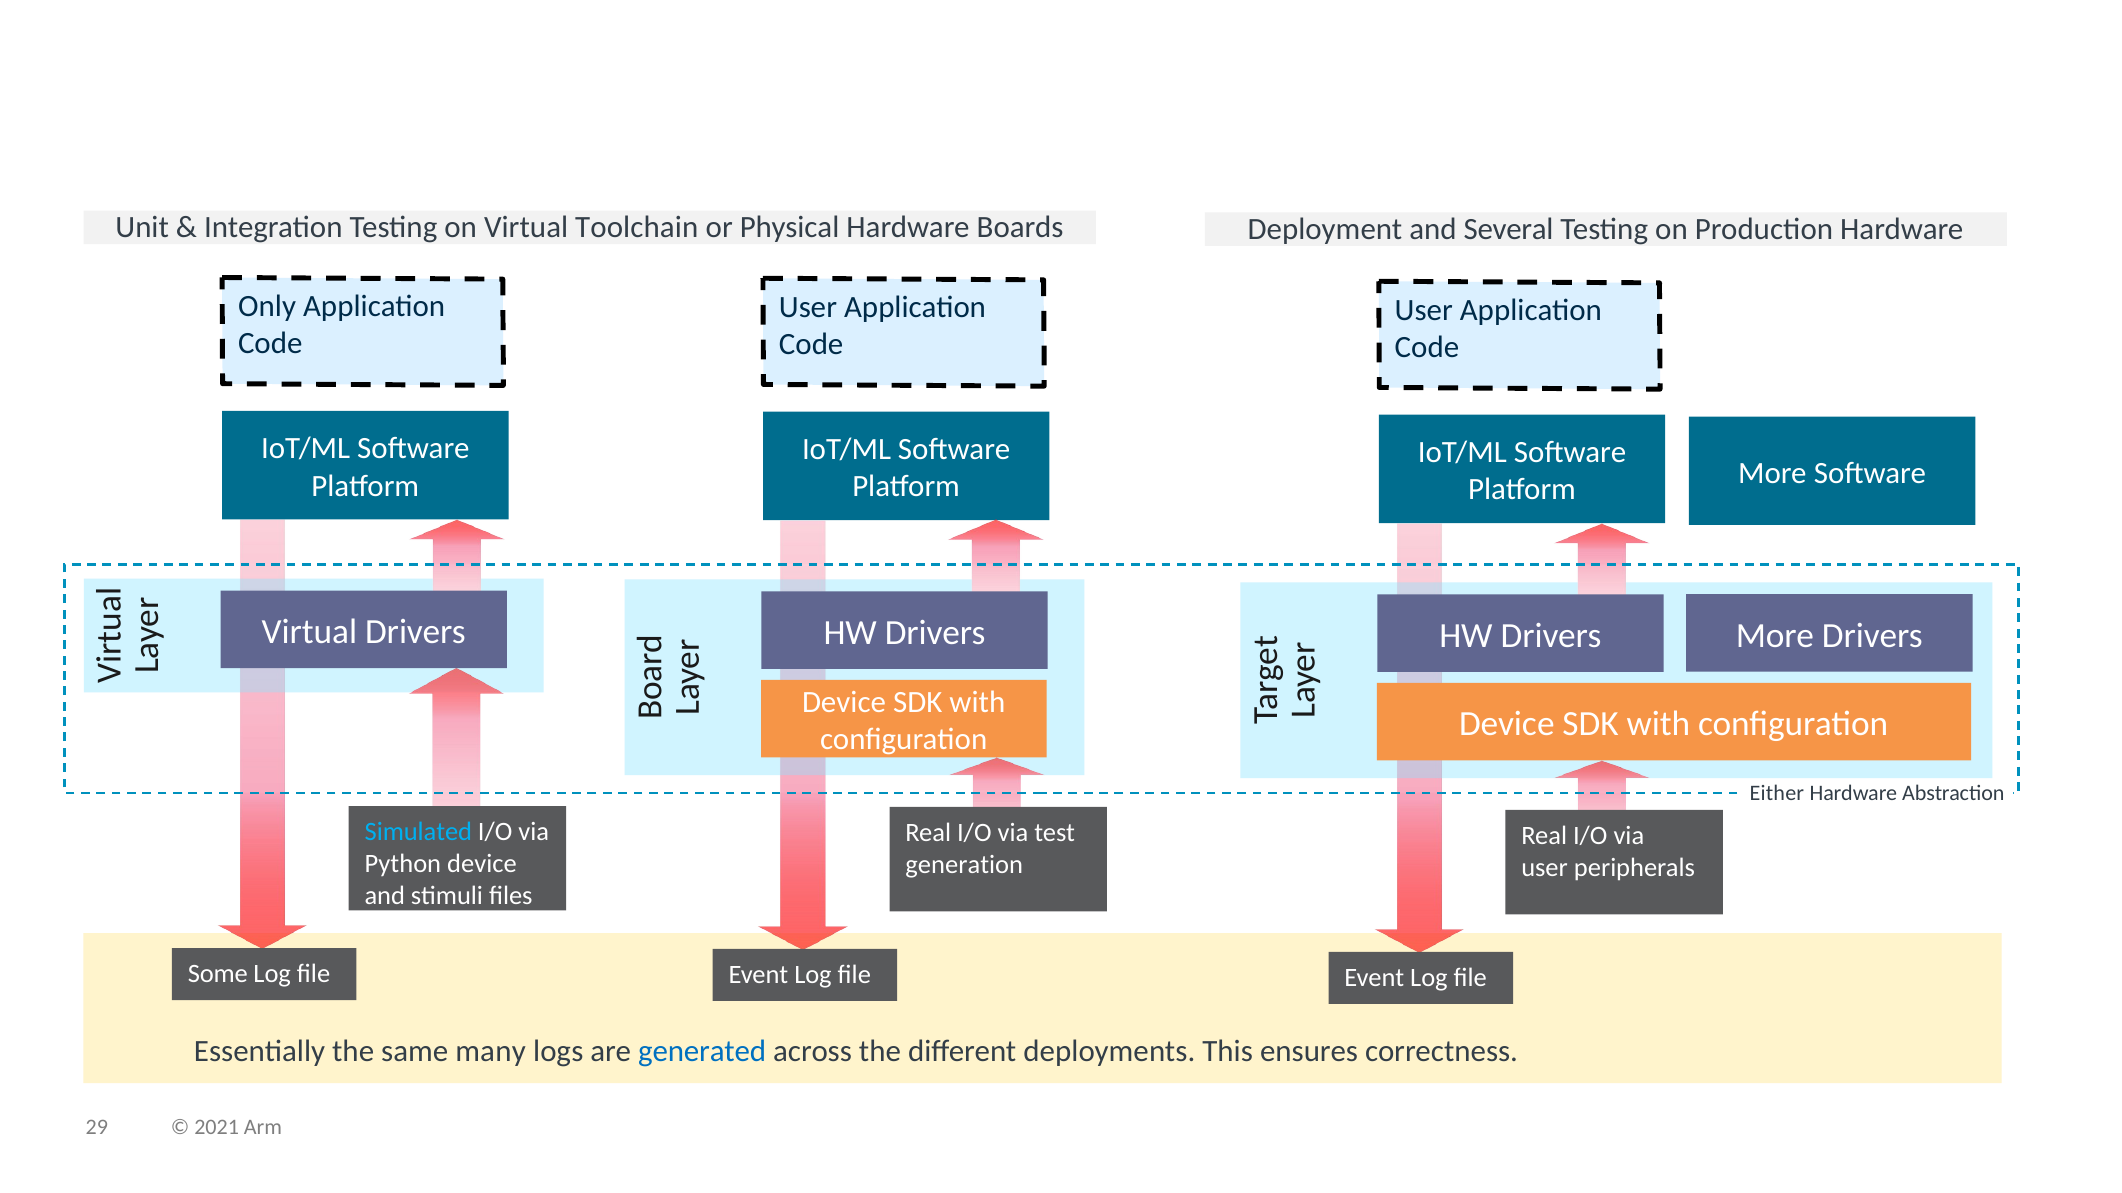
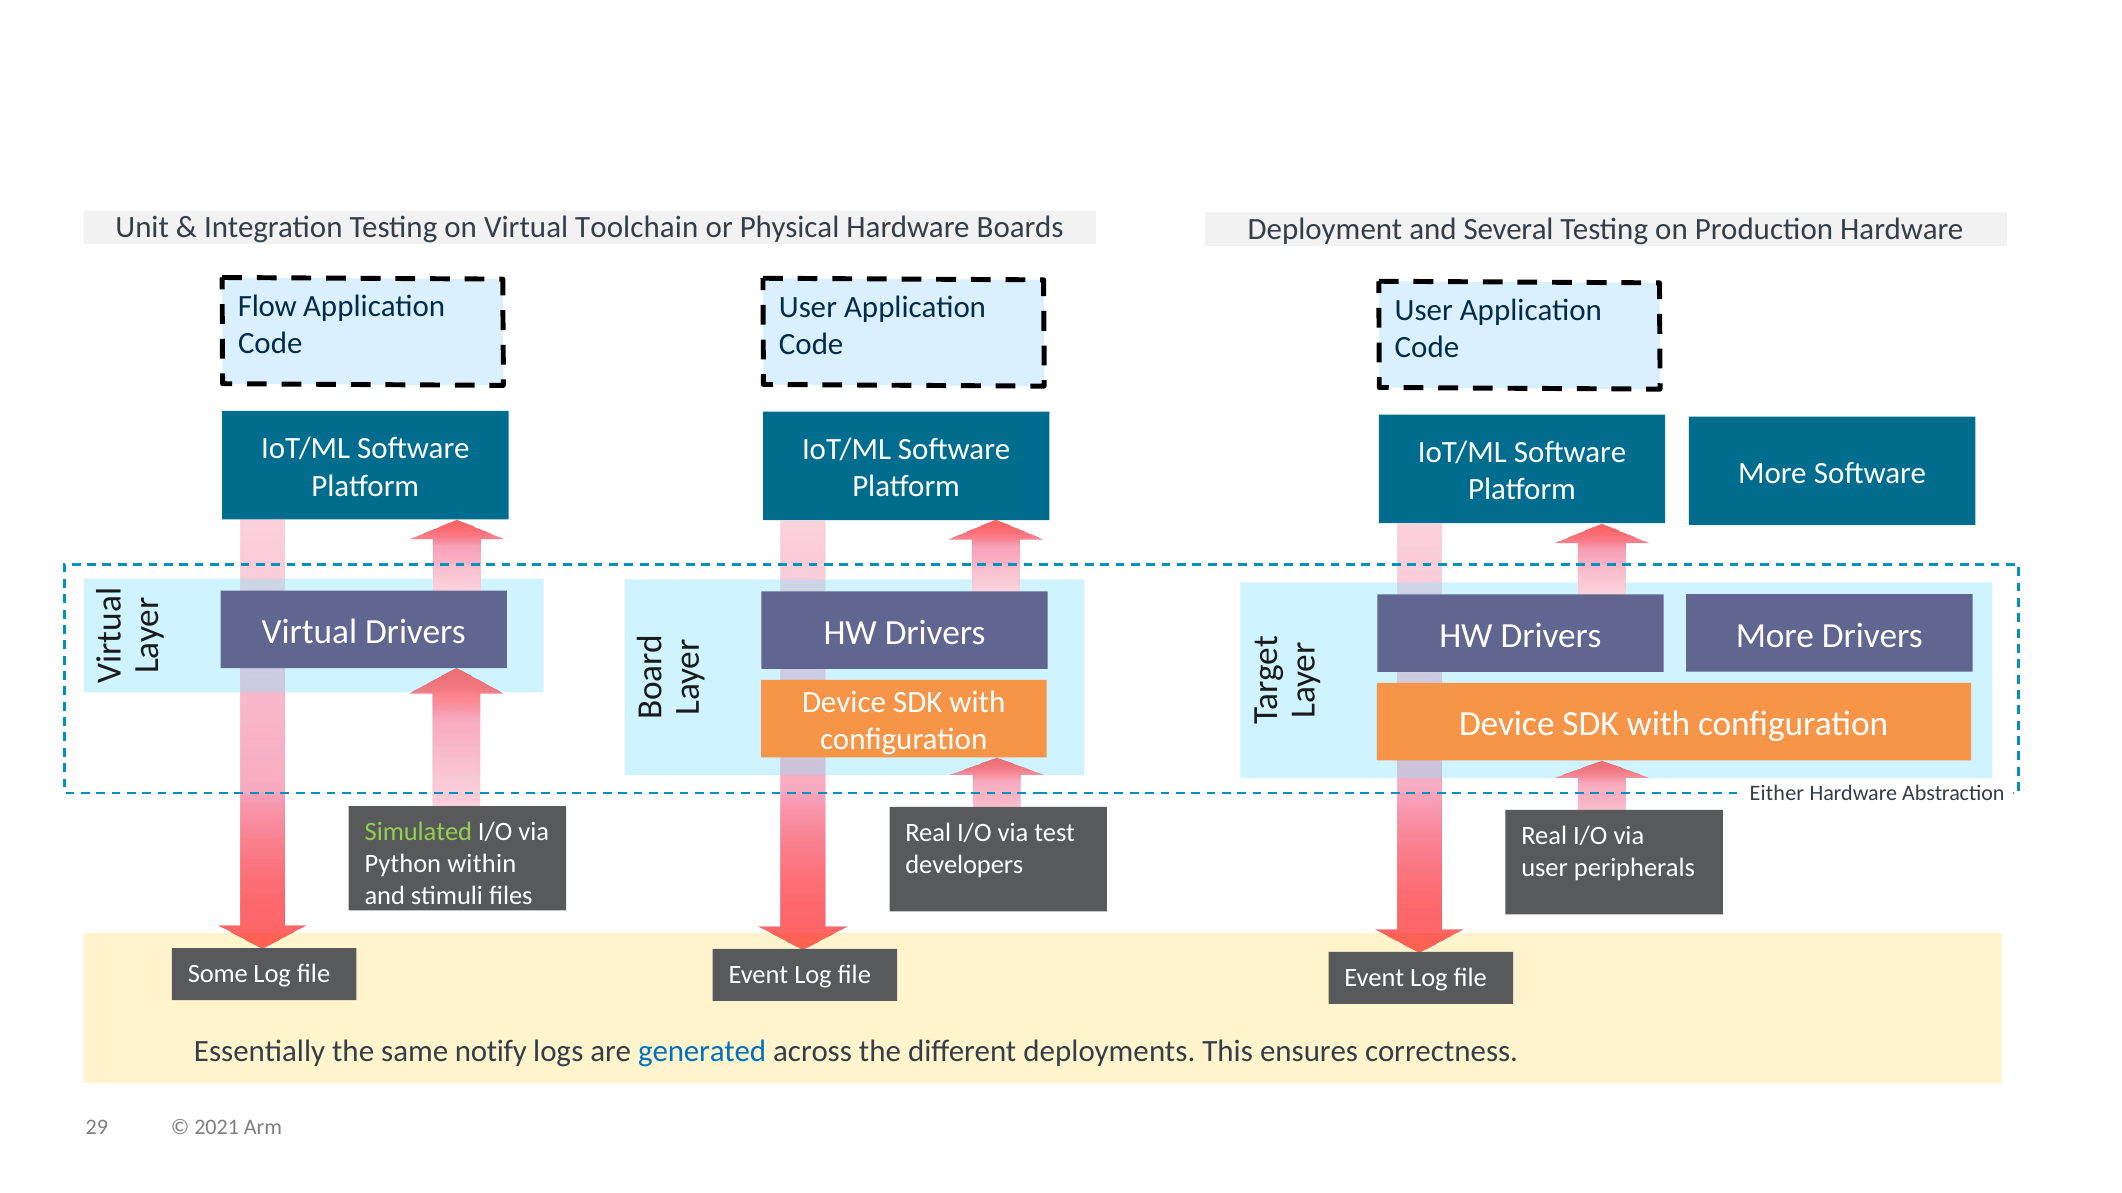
Only: Only -> Flow
Simulated colour: light blue -> light green
Python device: device -> within
generation: generation -> developers
many: many -> notify
